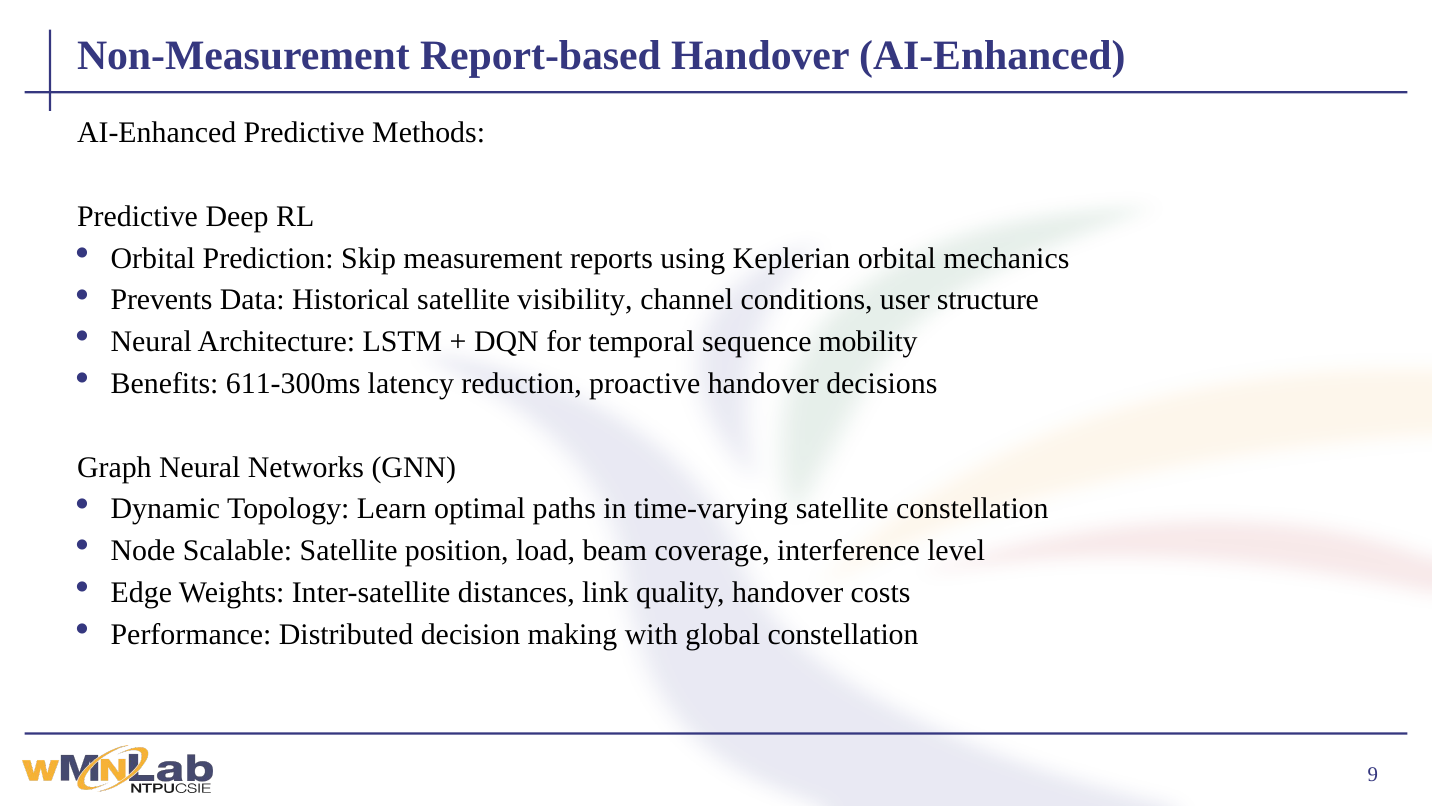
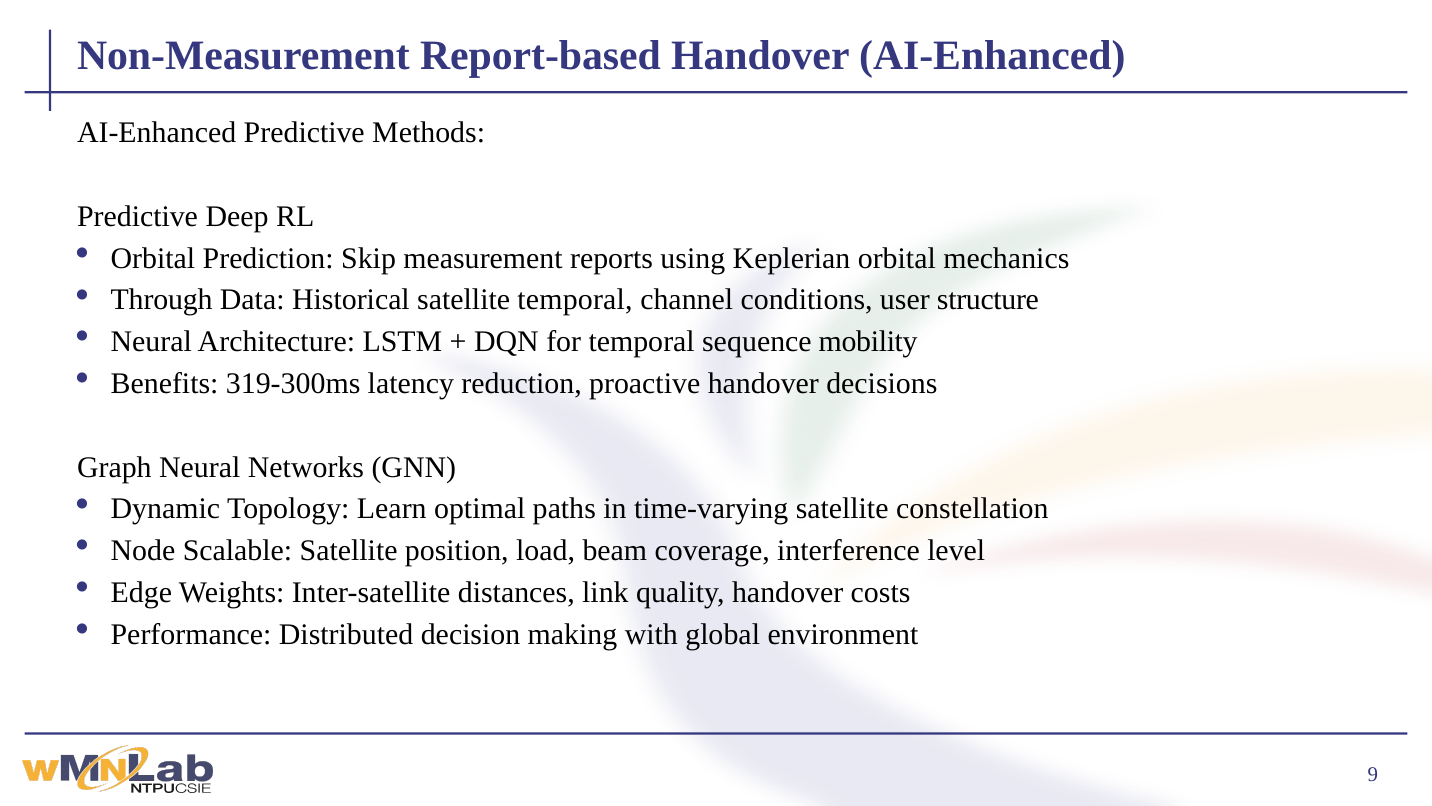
Prevents: Prevents -> Through
satellite visibility: visibility -> temporal
611-300ms: 611-300ms -> 319-300ms
global constellation: constellation -> environment
